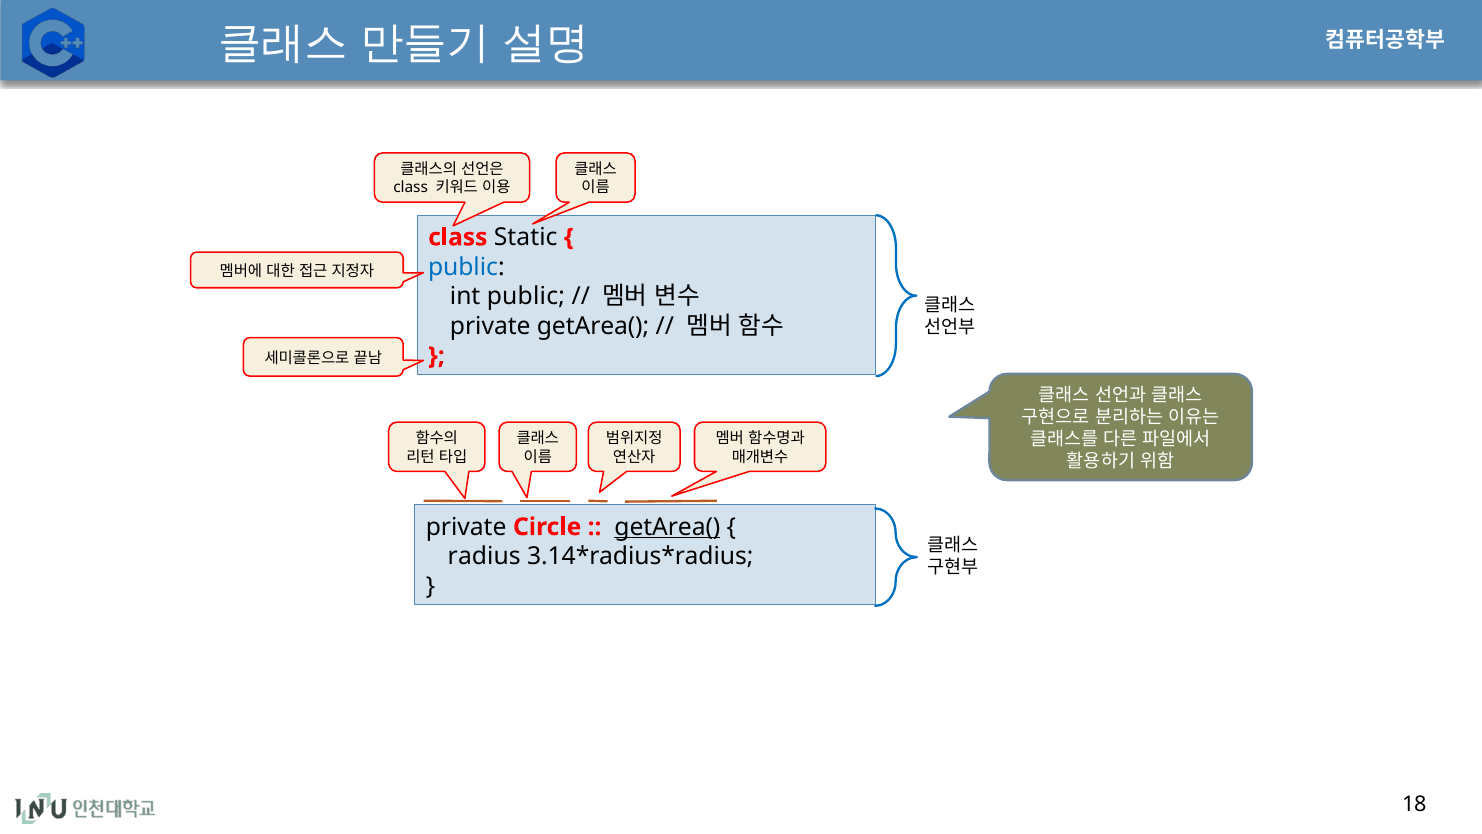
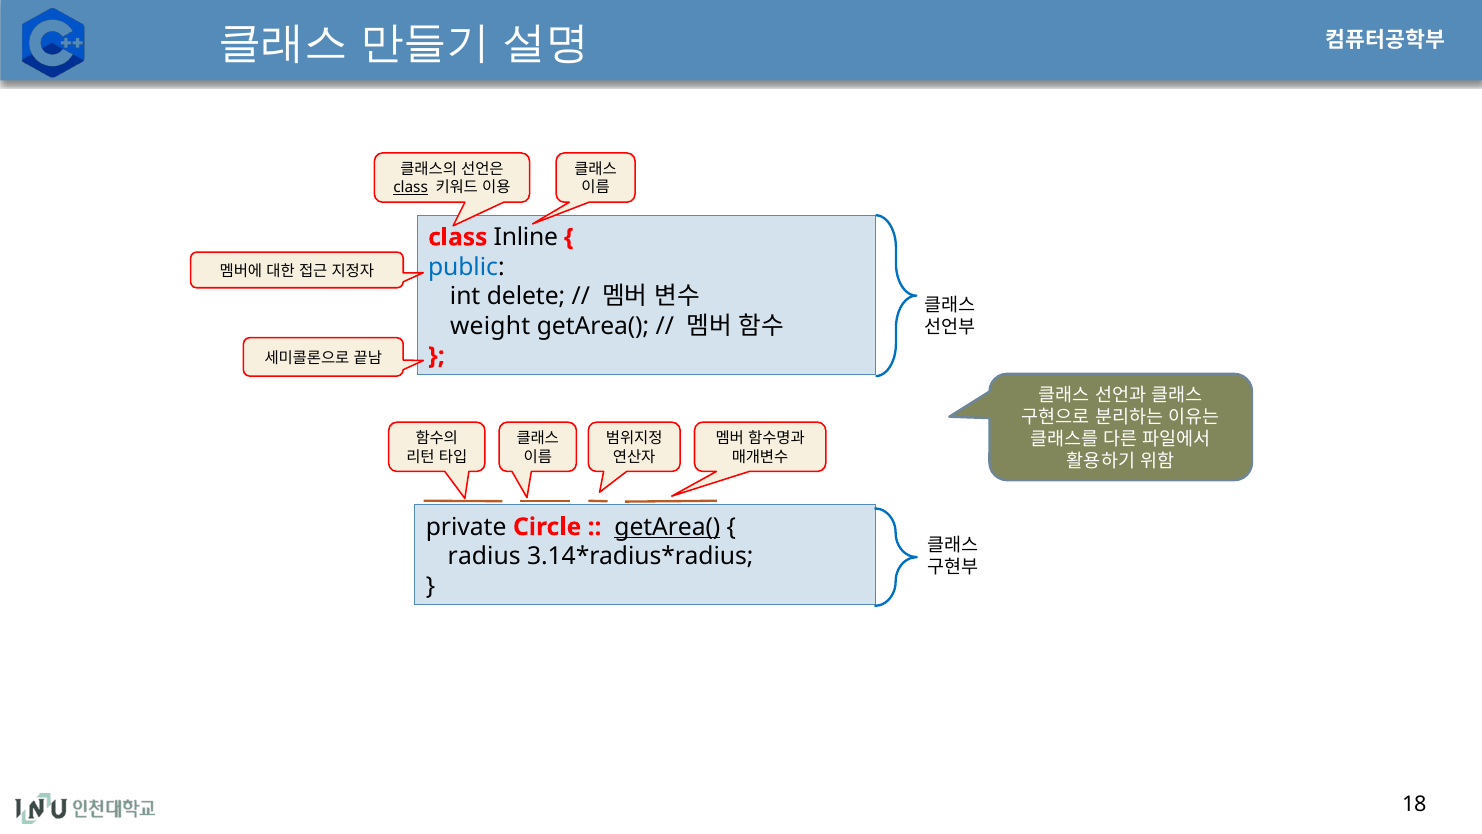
class at (411, 188) underline: none -> present
Static: Static -> Inline
int public: public -> delete
private at (490, 326): private -> weight
